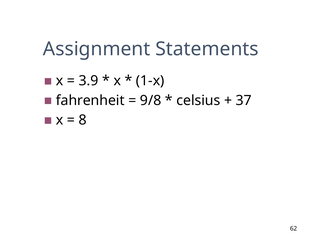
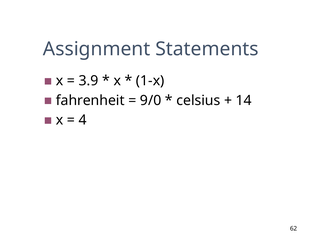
9/8: 9/8 -> 9/0
37: 37 -> 14
8: 8 -> 4
